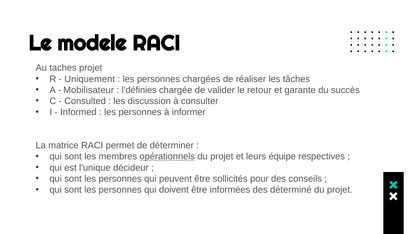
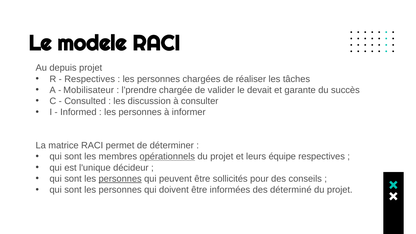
taches: taches -> depuis
Uniquement at (90, 79): Uniquement -> Respectives
l’définies: l’définies -> l’prendre
retour: retour -> devait
personnes at (120, 179) underline: none -> present
